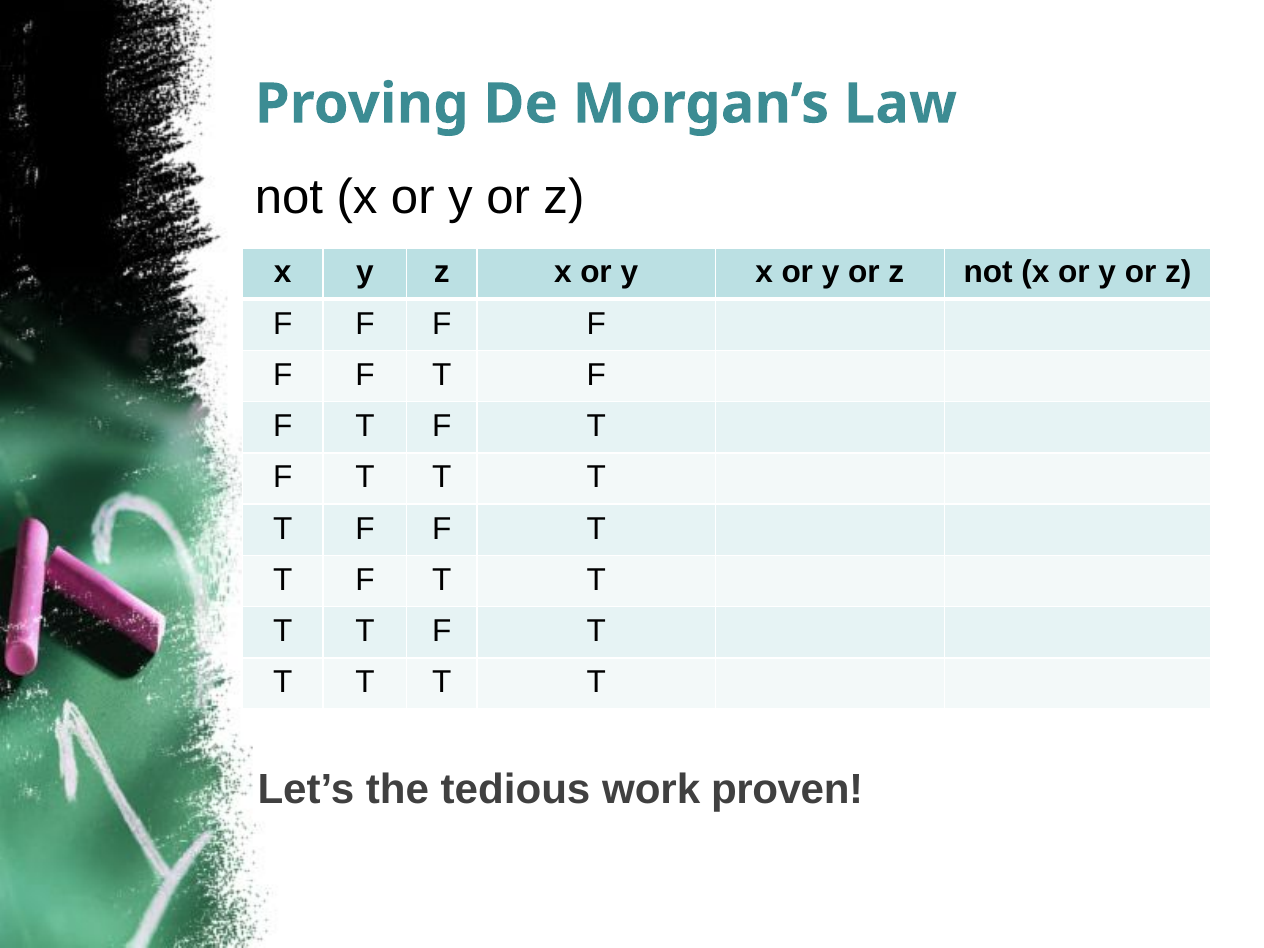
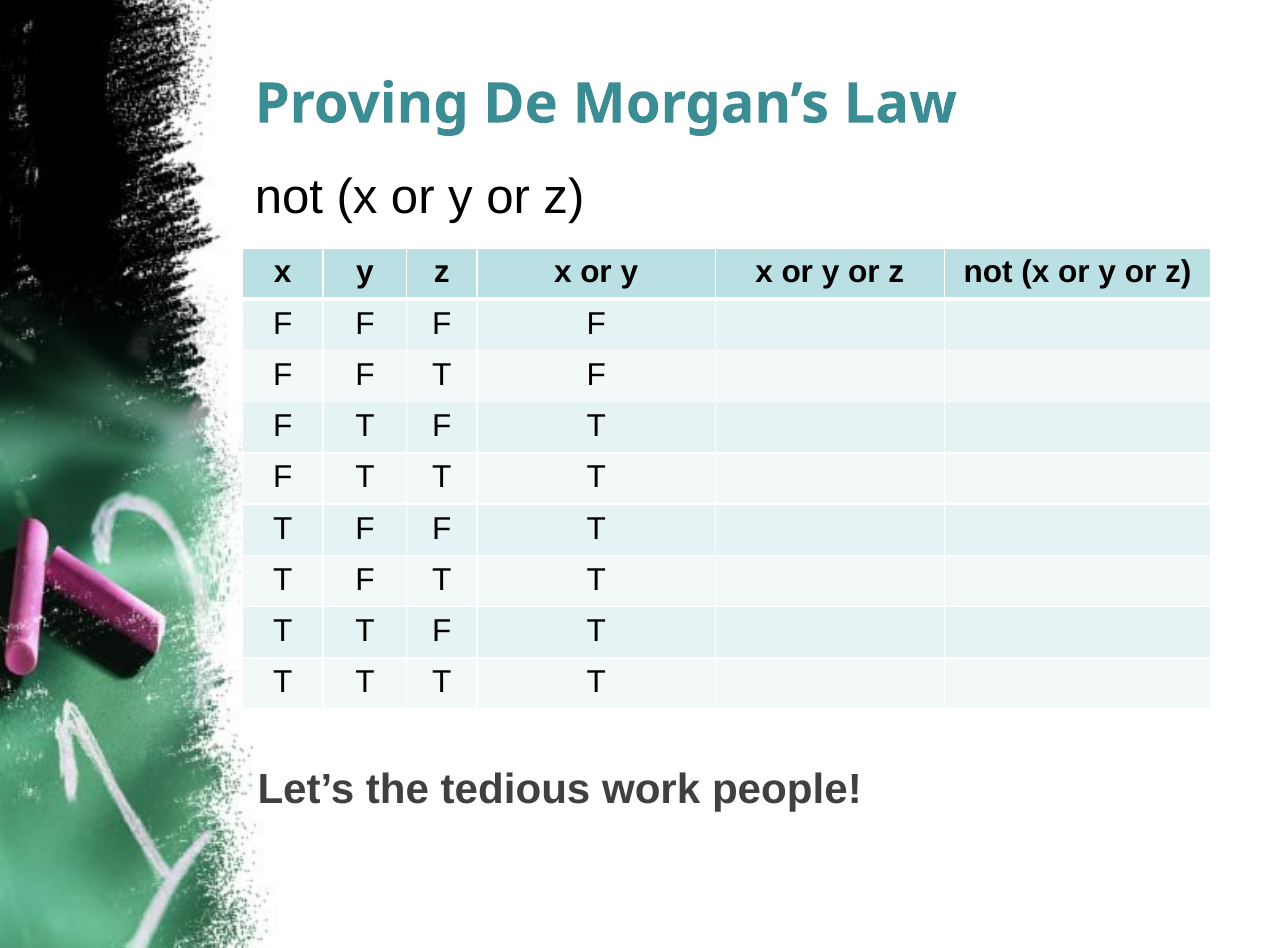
proven: proven -> people
